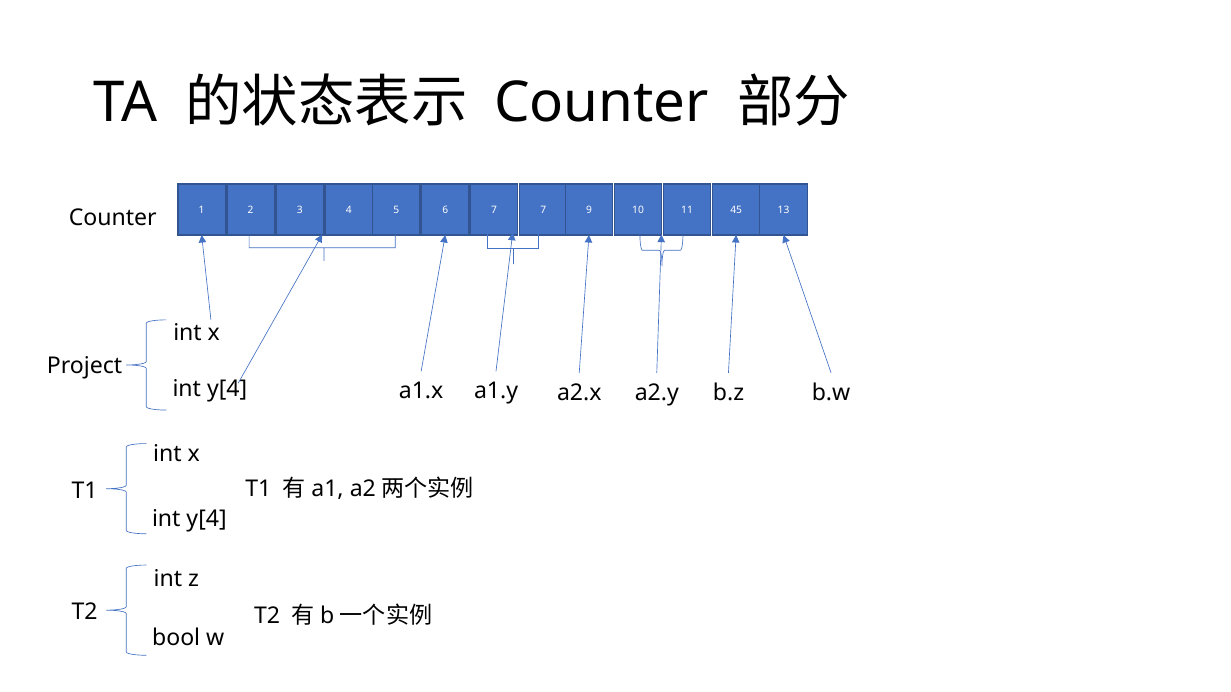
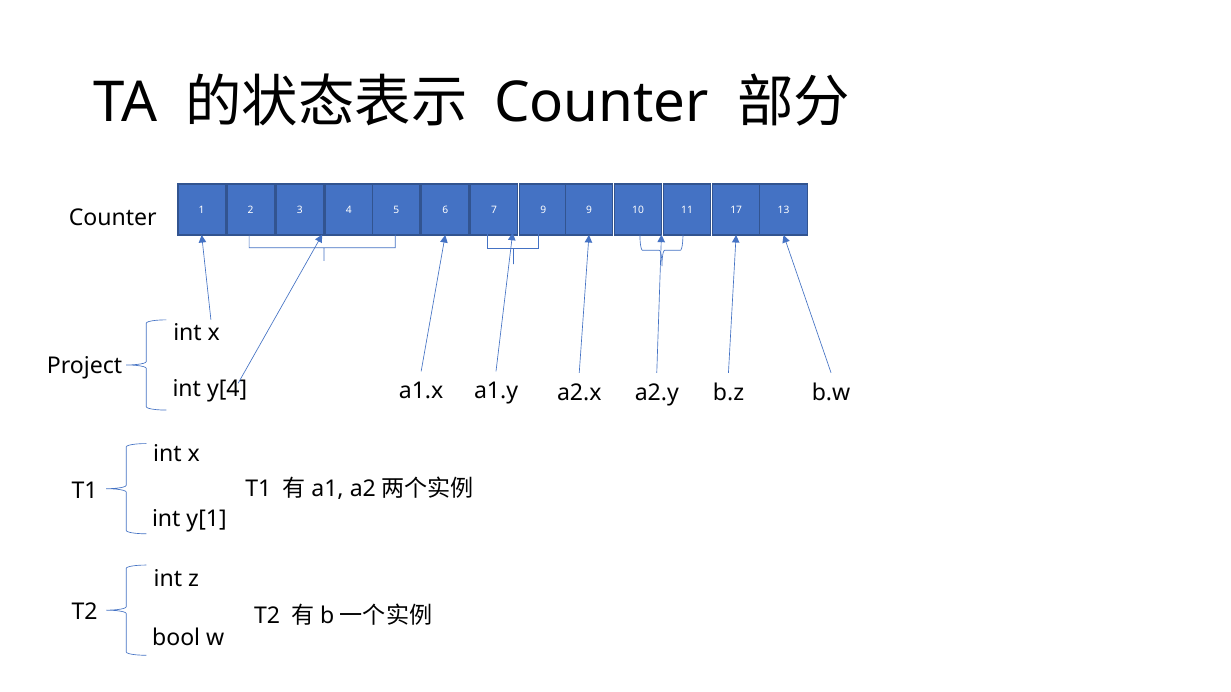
7 7: 7 -> 9
45: 45 -> 17
y[4 at (207, 519): y[4 -> y[1
